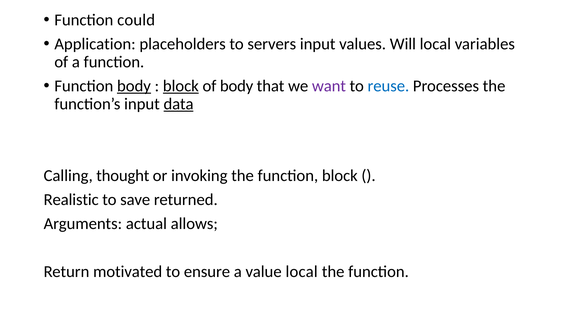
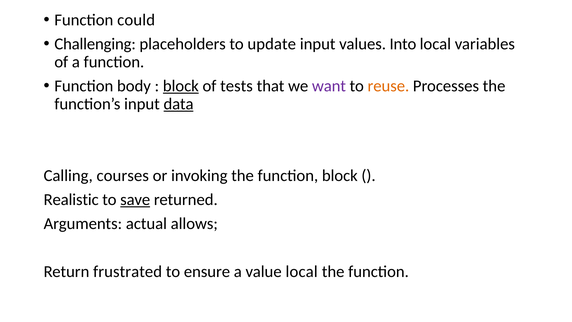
Application: Application -> Challenging
servers: servers -> update
Will: Will -> Into
body at (134, 86) underline: present -> none
of body: body -> tests
reuse colour: blue -> orange
thought: thought -> courses
save underline: none -> present
motivated: motivated -> frustrated
